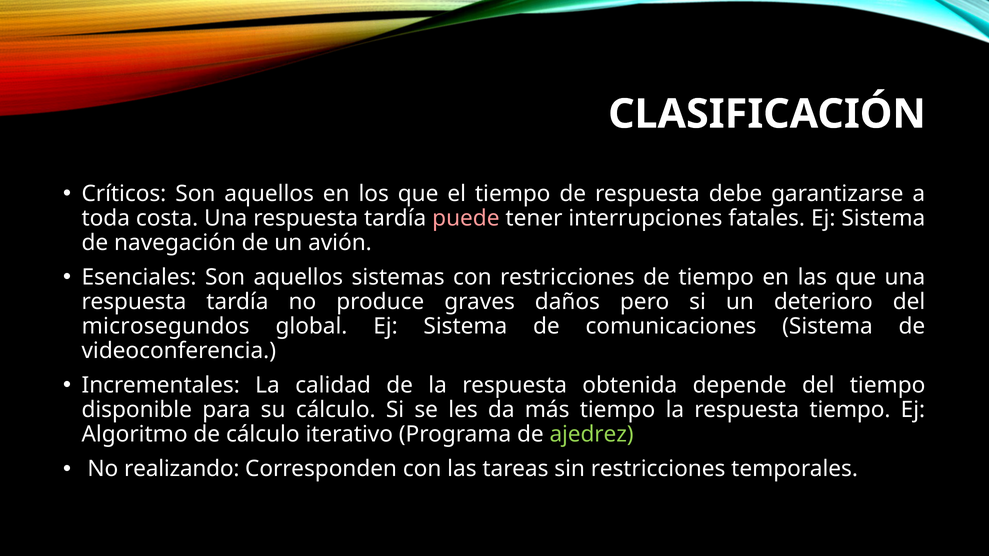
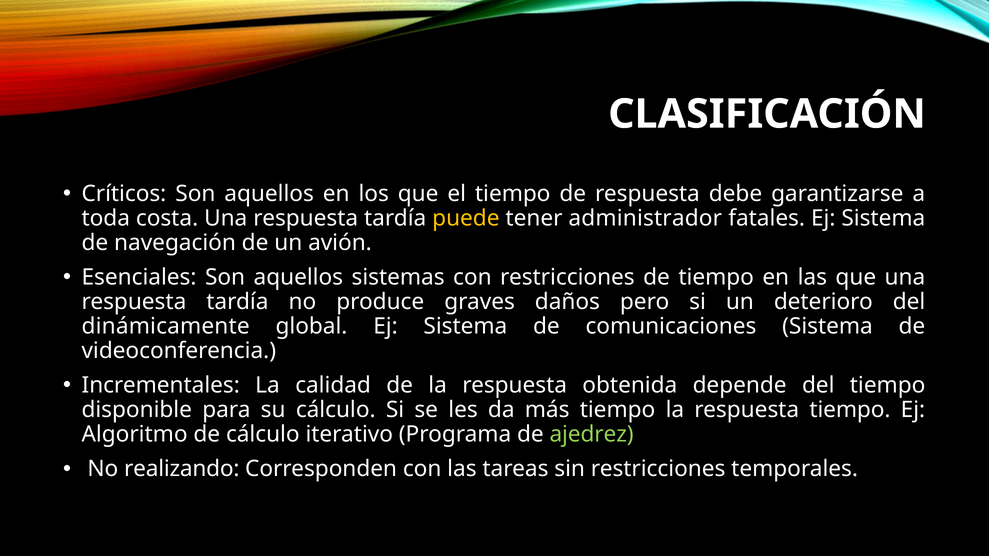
puede colour: pink -> yellow
interrupciones: interrupciones -> administrador
microsegundos: microsegundos -> dinámicamente
